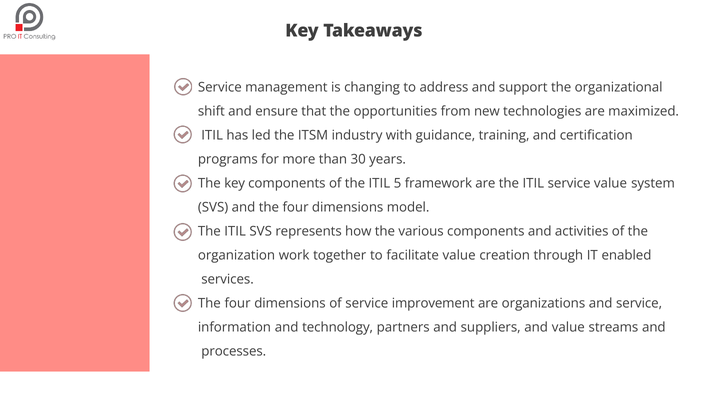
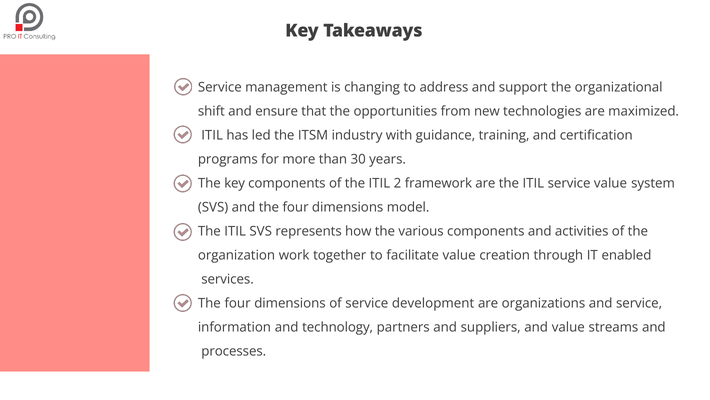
5: 5 -> 2
improvement: improvement -> development
